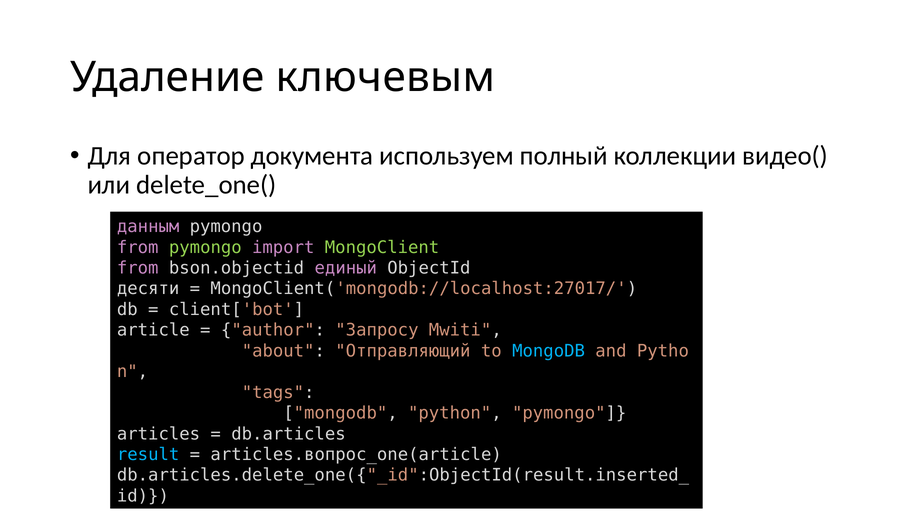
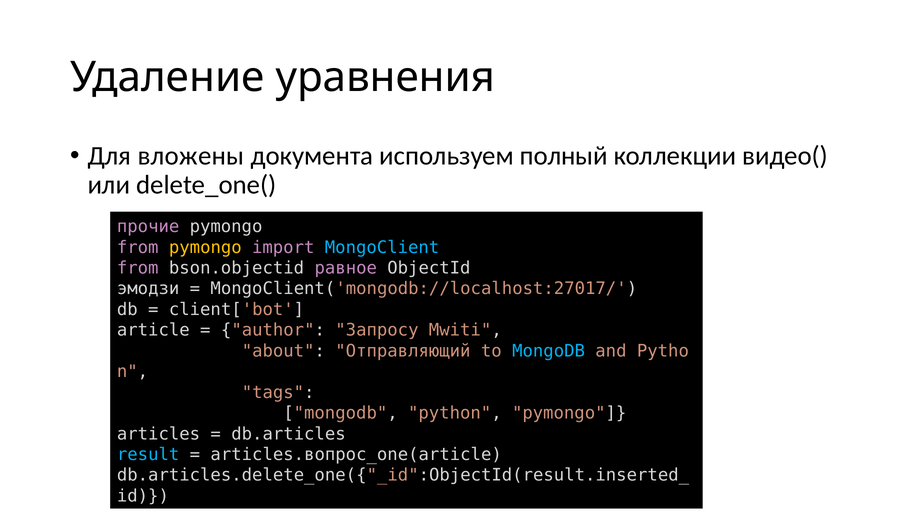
ключевым: ключевым -> уравнения
оператор: оператор -> вложены
данным: данным -> прочие
pymongo at (205, 248) colour: light green -> yellow
MongoClient colour: light green -> light blue
единый: единый -> равное
десяти: десяти -> эмодзи
